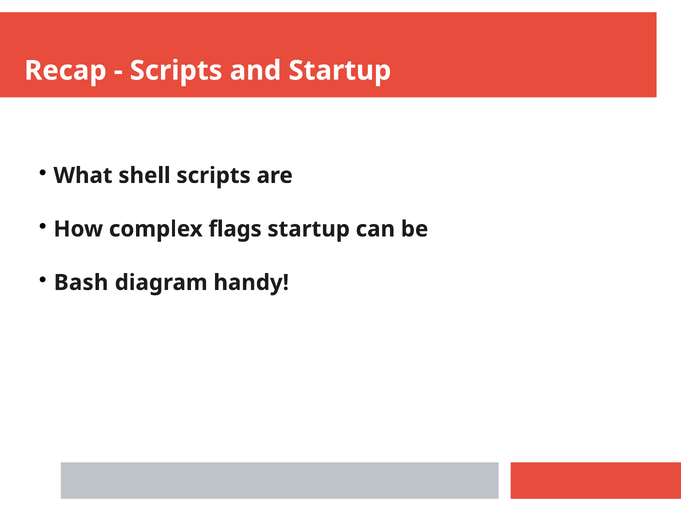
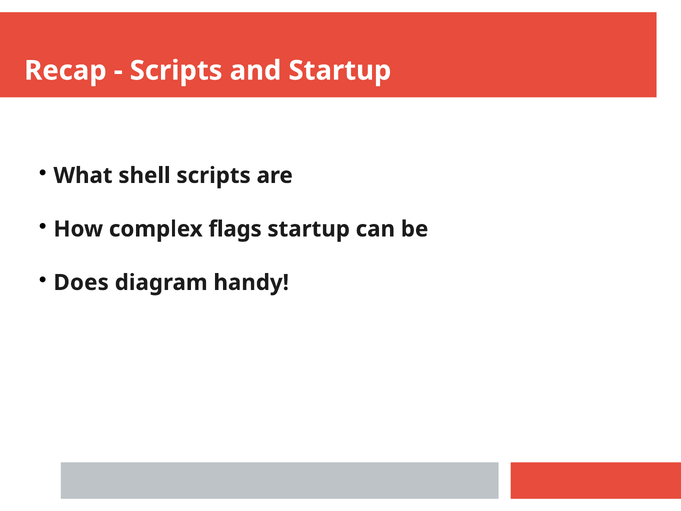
Bash: Bash -> Does
